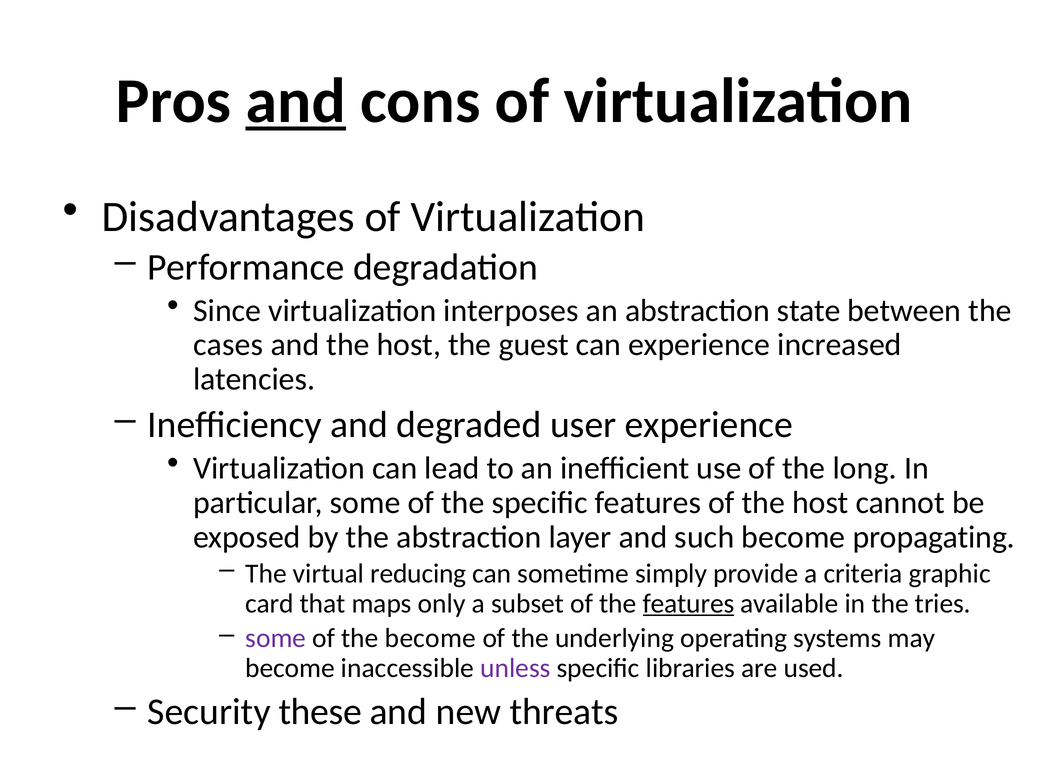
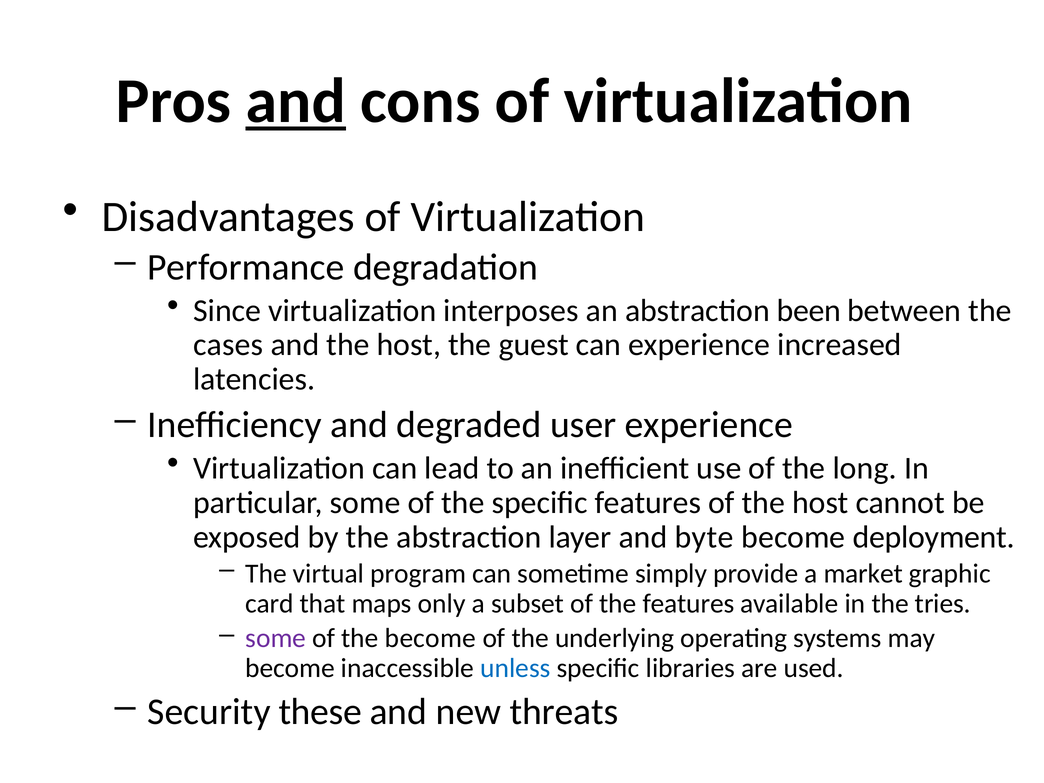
state: state -> been
such: such -> byte
propagating: propagating -> deployment
reducing: reducing -> program
criteria: criteria -> market
features at (689, 603) underline: present -> none
unless colour: purple -> blue
